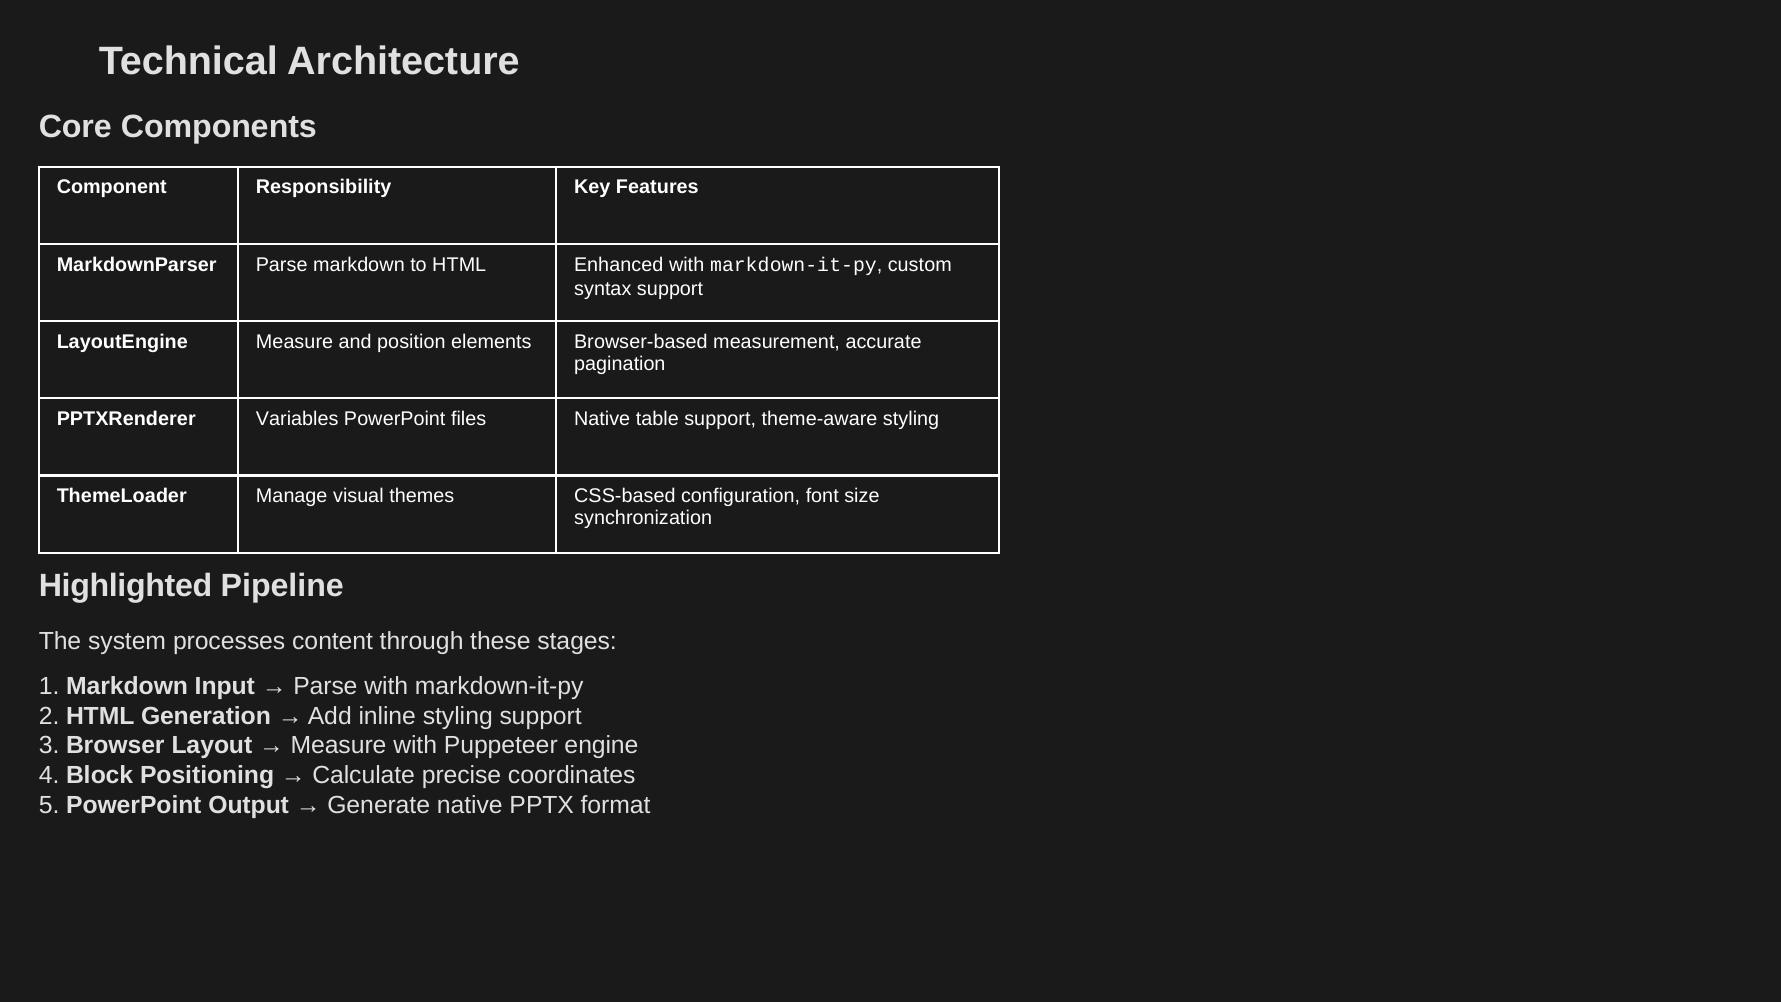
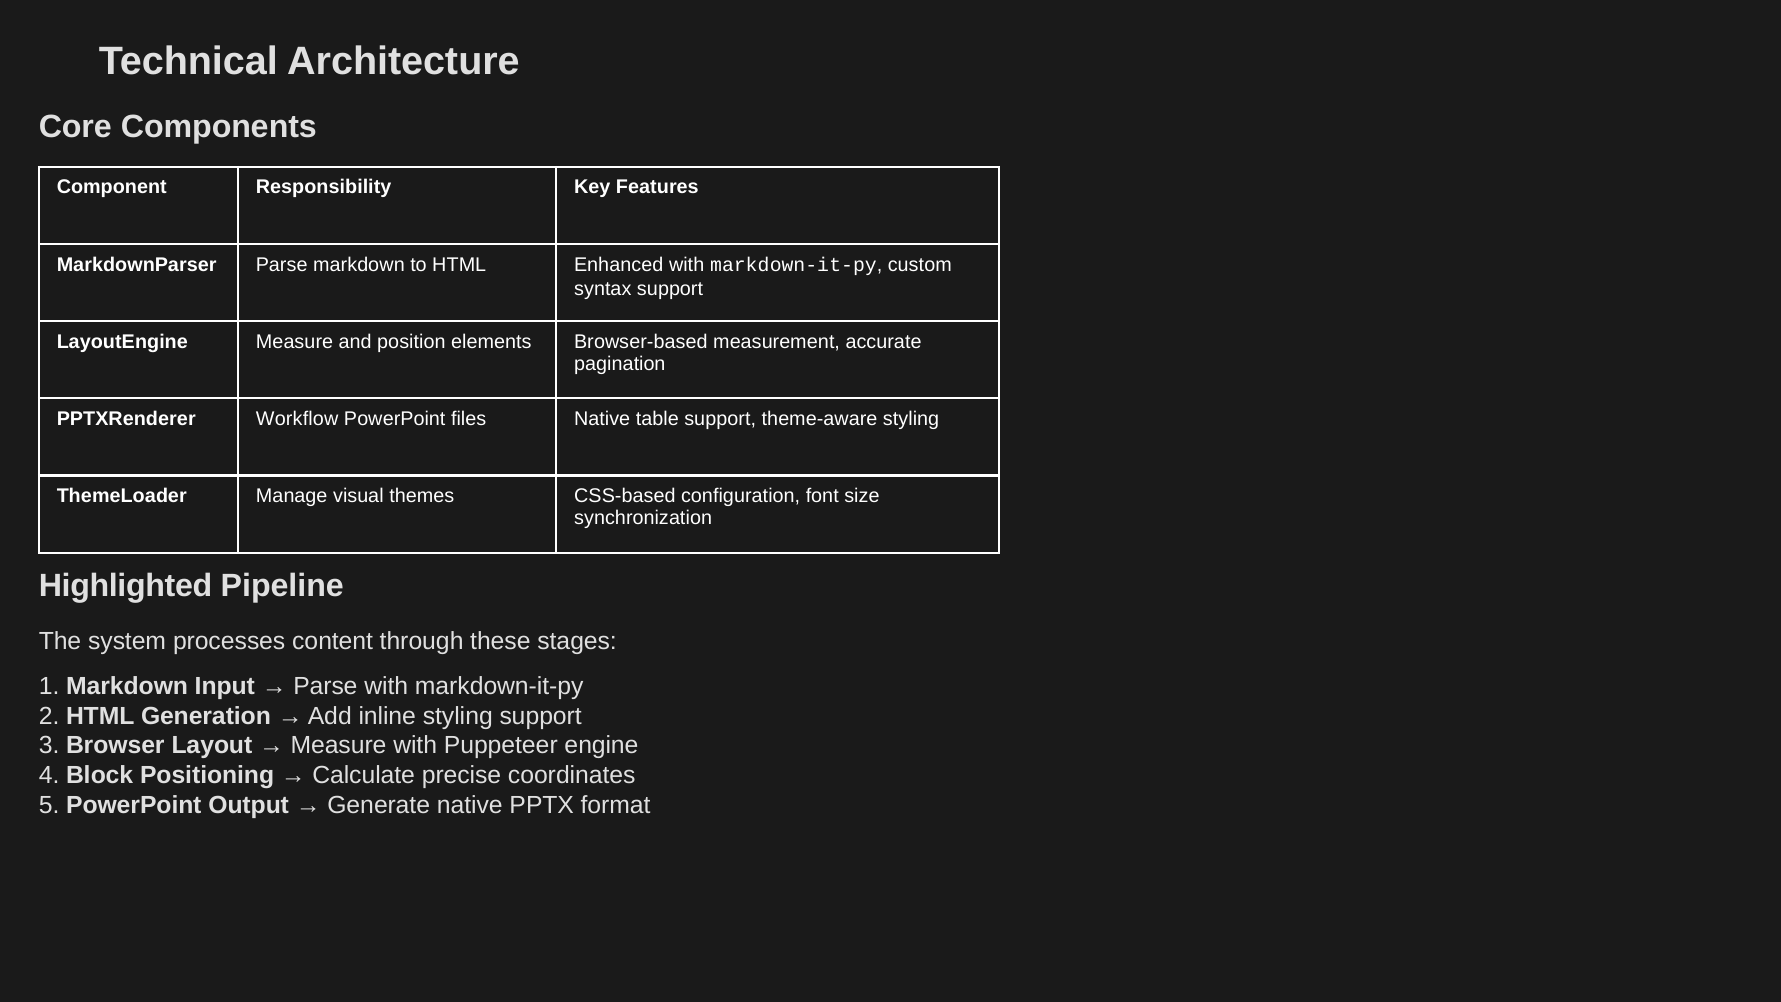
Variables: Variables -> Workflow
